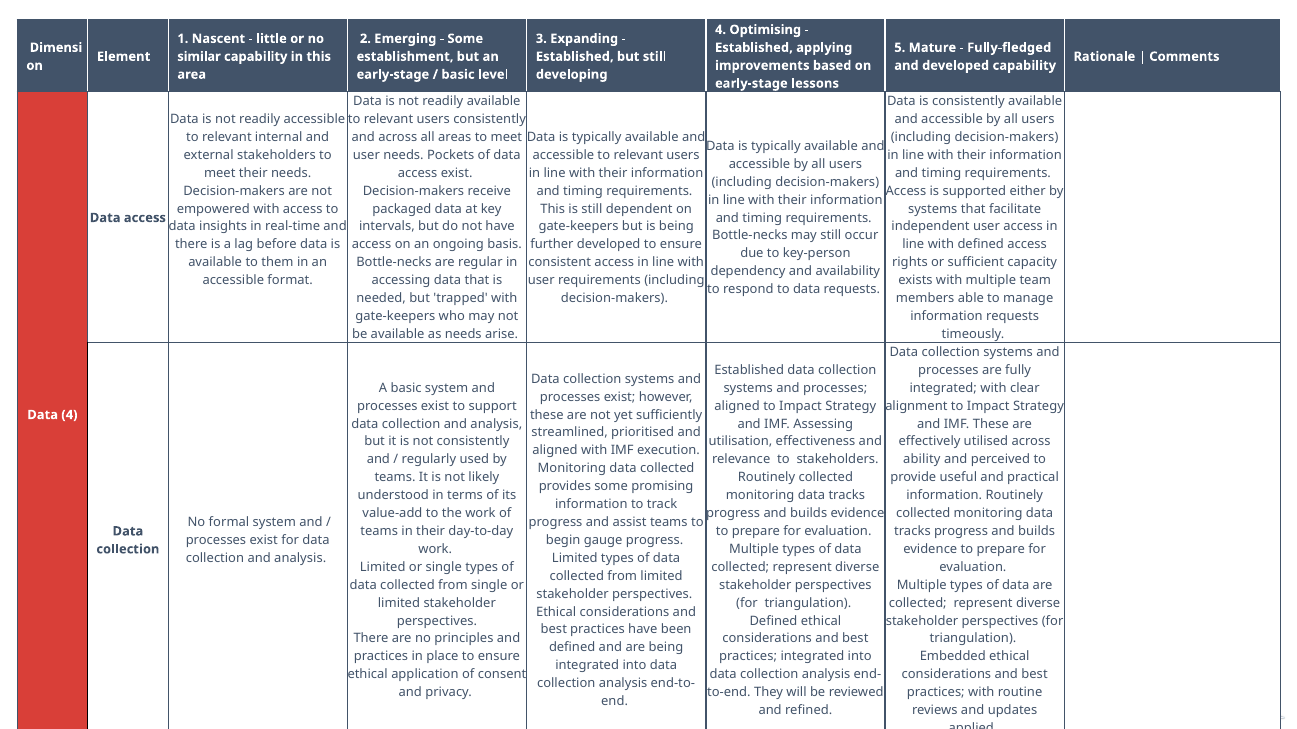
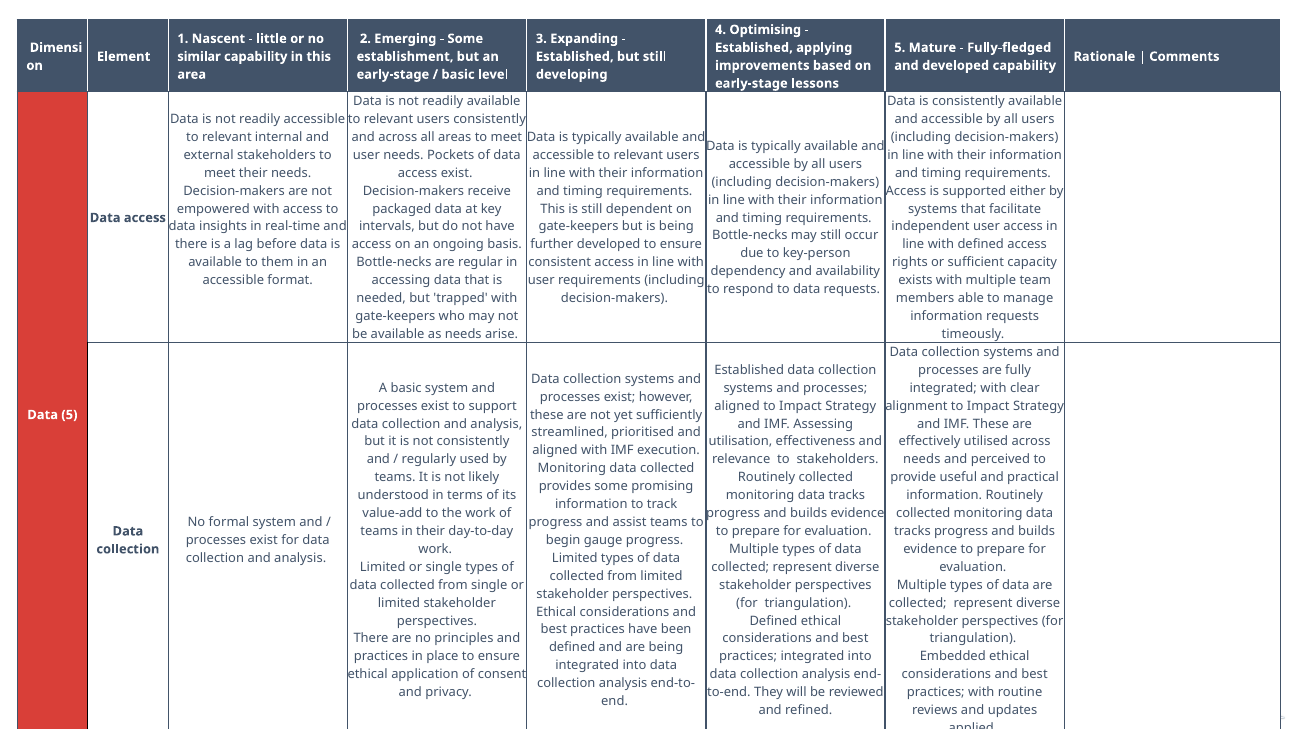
Data 4: 4 -> 5
ability at (922, 460): ability -> needs
